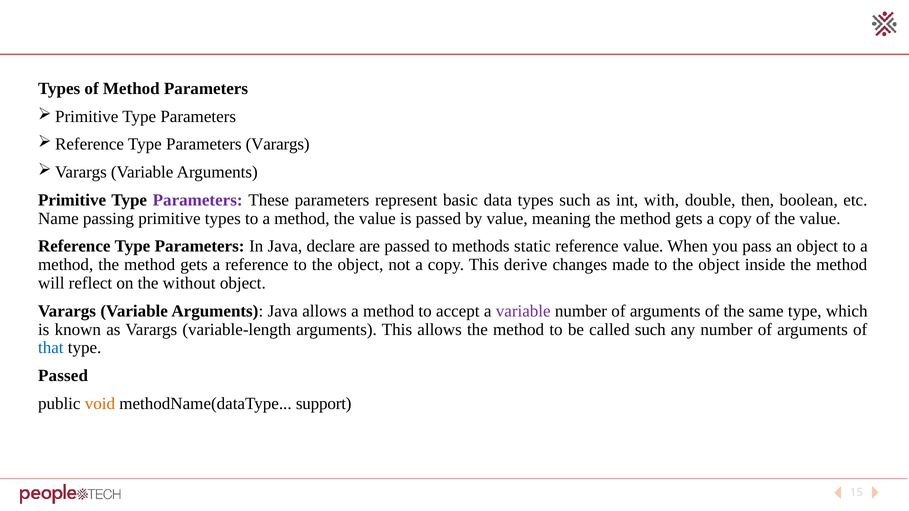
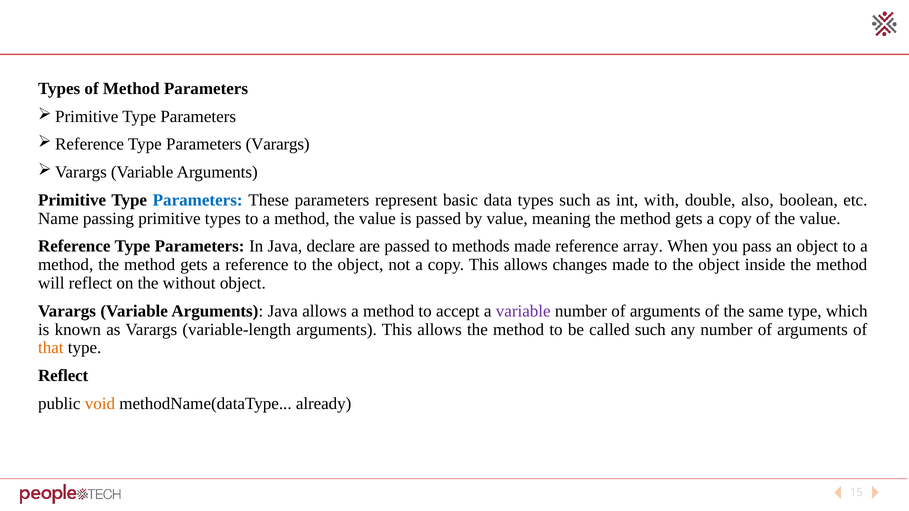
Parameters at (198, 200) colour: purple -> blue
then: then -> also
methods static: static -> made
reference value: value -> array
copy This derive: derive -> allows
that colour: blue -> orange
Passed at (63, 376): Passed -> Reflect
support: support -> already
